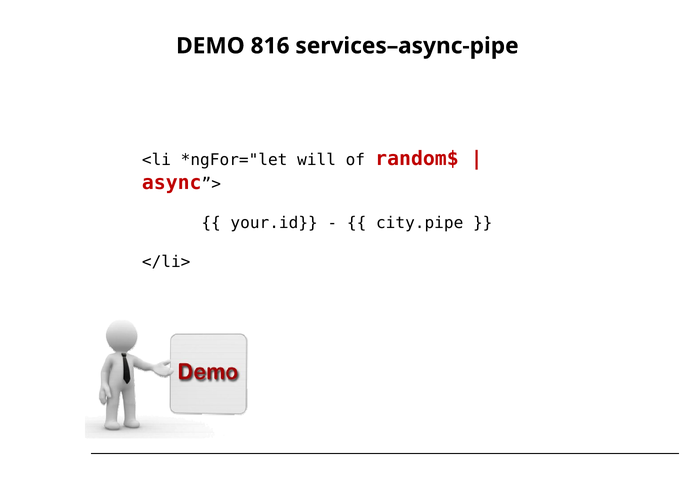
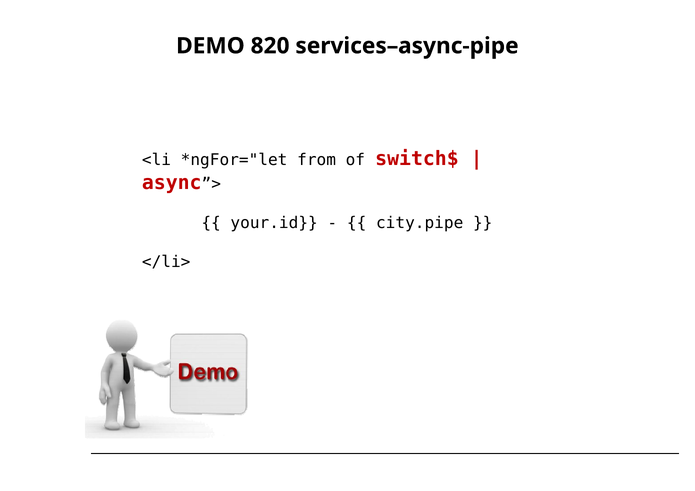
816: 816 -> 820
will: will -> from
random$: random$ -> switch$
